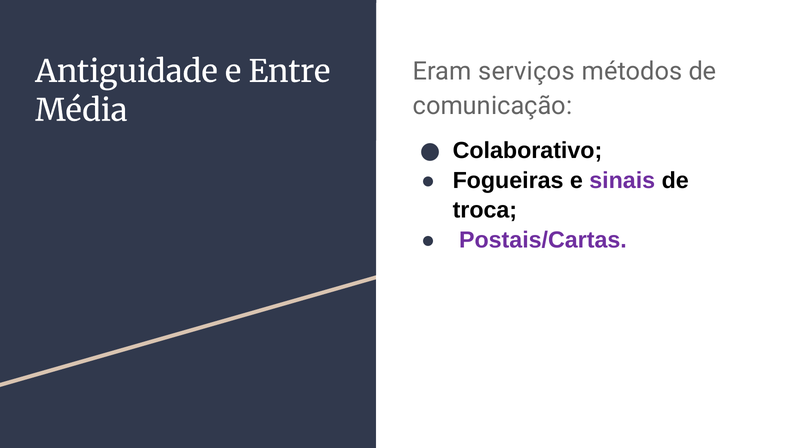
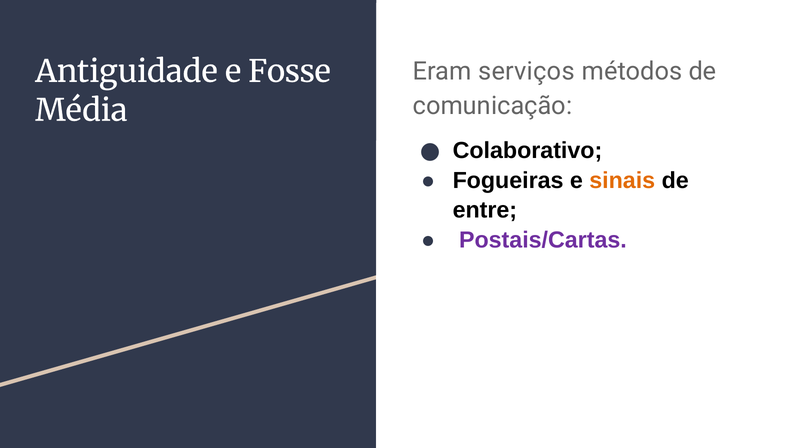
Entre: Entre -> Fosse
sinais colour: purple -> orange
troca: troca -> entre
